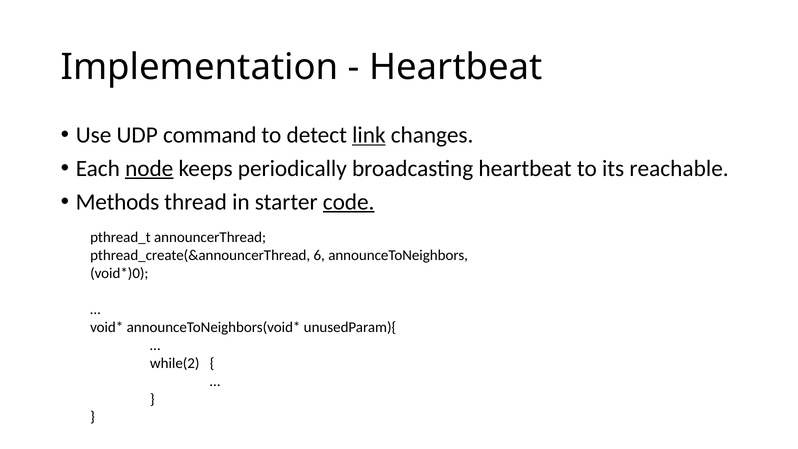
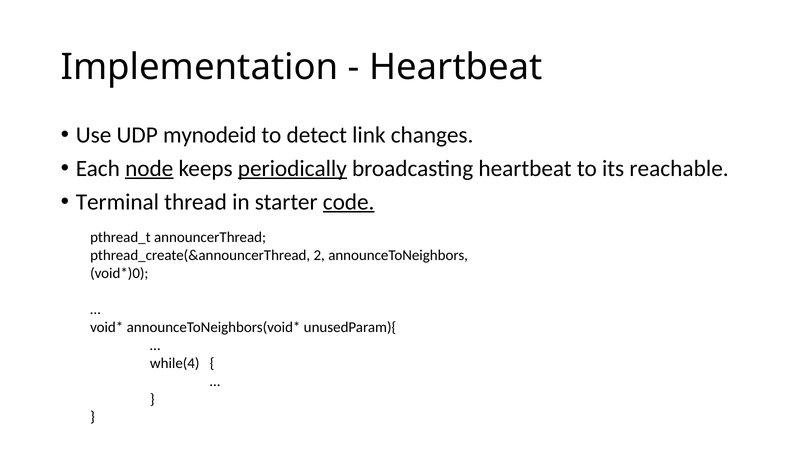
command: command -> mynodeid
link underline: present -> none
periodically underline: none -> present
Methods: Methods -> Terminal
6: 6 -> 2
while(2: while(2 -> while(4
